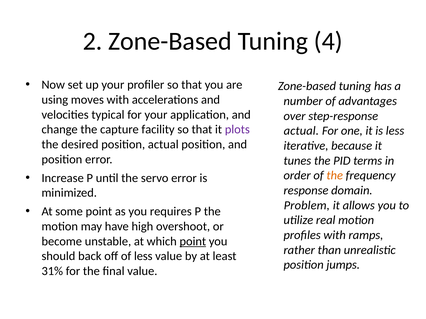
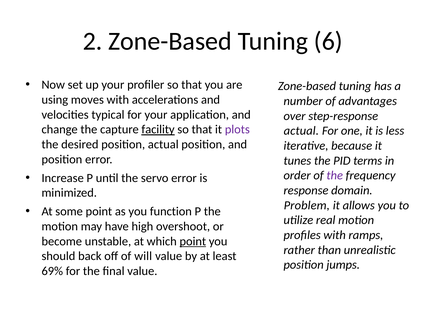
4: 4 -> 6
facility underline: none -> present
the at (335, 176) colour: orange -> purple
requires: requires -> function
of less: less -> will
31%: 31% -> 69%
